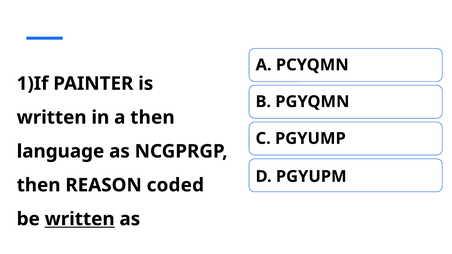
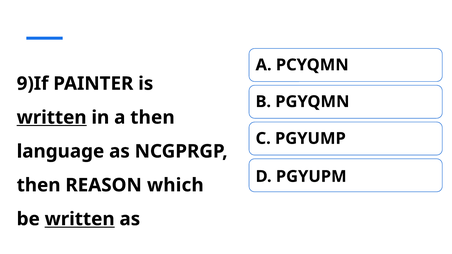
1)If: 1)If -> 9)If
written at (52, 118) underline: none -> present
coded: coded -> which
